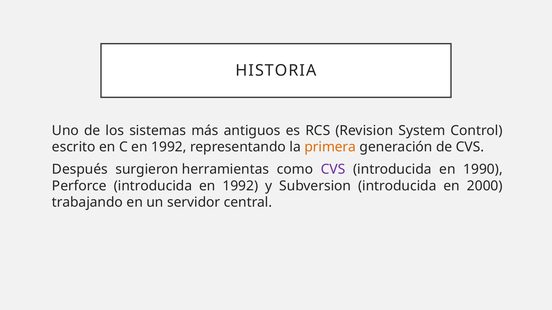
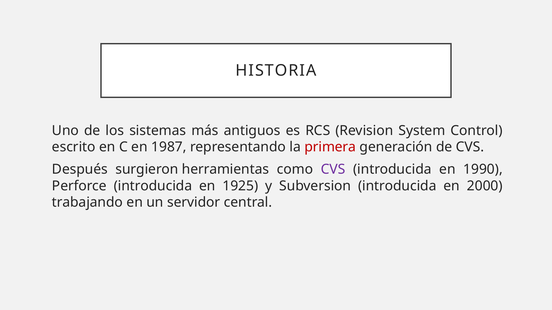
C en 1992: 1992 -> 1987
primera colour: orange -> red
introducida en 1992: 1992 -> 1925
